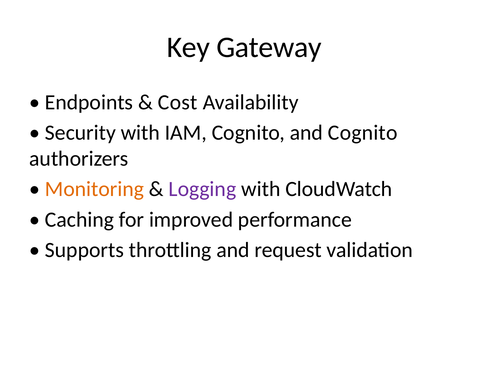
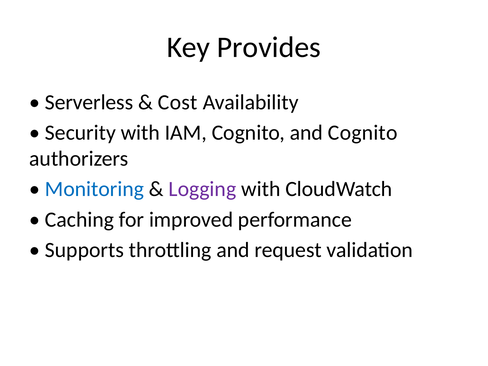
Gateway: Gateway -> Provides
Endpoints: Endpoints -> Serverless
Monitoring colour: orange -> blue
